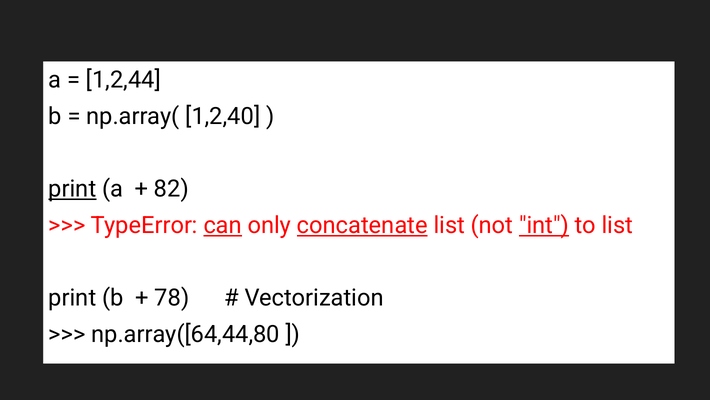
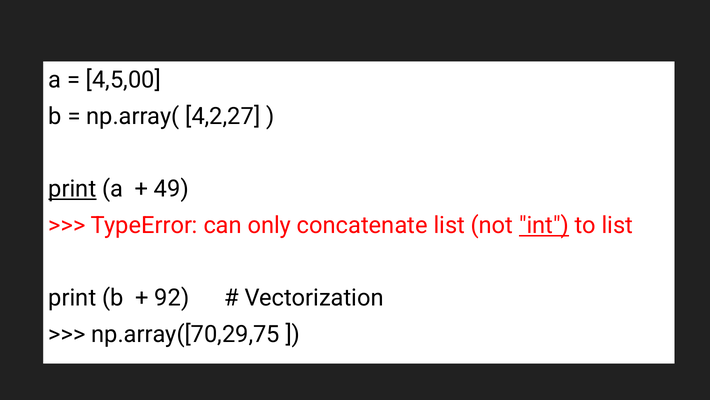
1,2,44: 1,2,44 -> 4,5,00
1,2,40: 1,2,40 -> 4,2,27
82: 82 -> 49
can underline: present -> none
concatenate underline: present -> none
78: 78 -> 92
np.array([64,44,80: np.array([64,44,80 -> np.array([70,29,75
